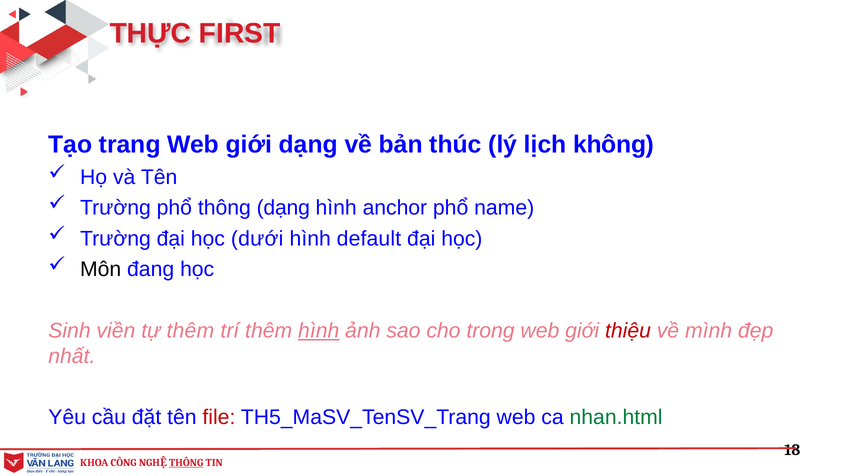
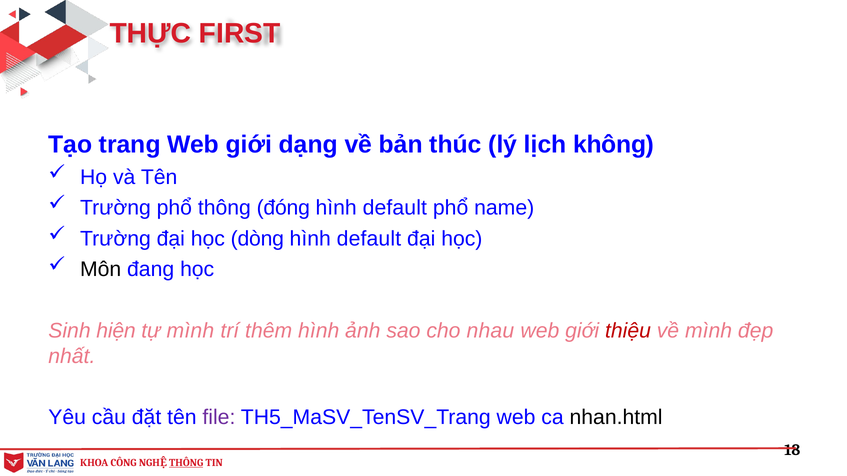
thông dạng: dạng -> đóng
anchor at (395, 208): anchor -> default
dưới: dưới -> dòng
viền: viền -> hiện
tự thêm: thêm -> mình
hình at (319, 331) underline: present -> none
trong: trong -> nhau
file colour: red -> purple
nhan.html colour: green -> black
